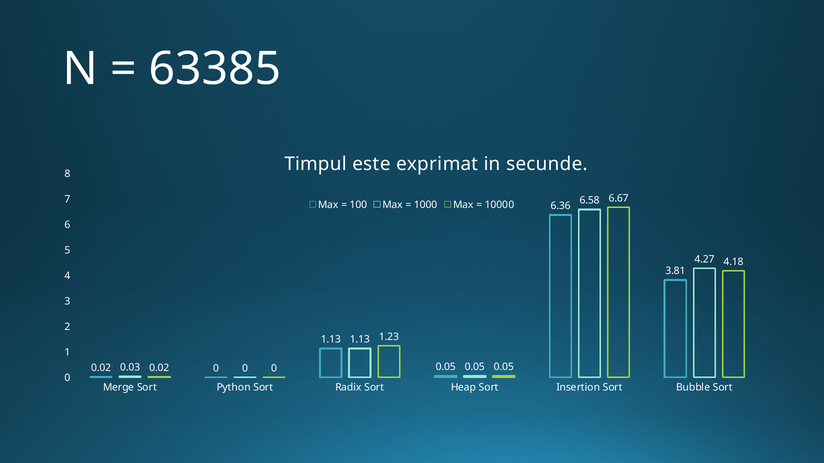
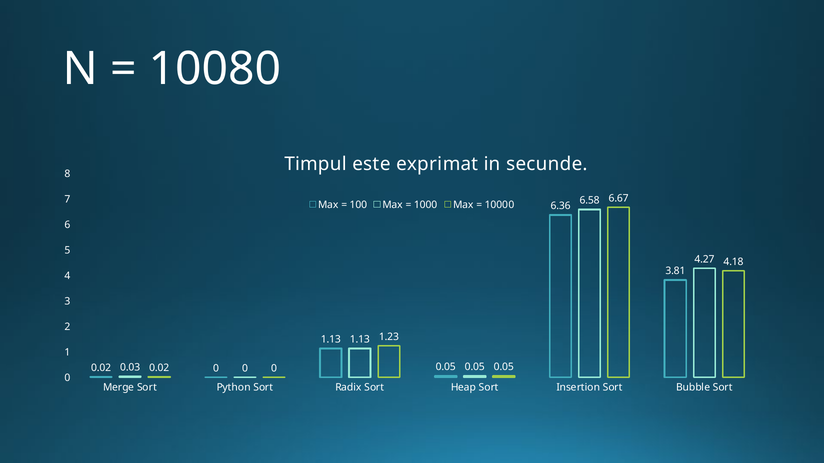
63385: 63385 -> 10080
